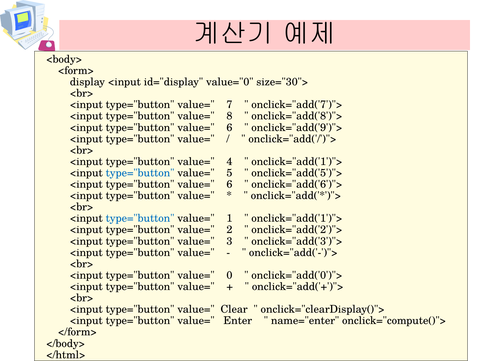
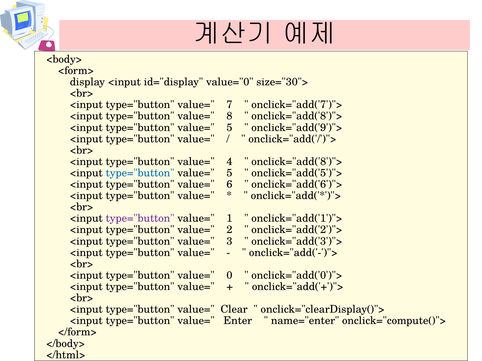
6 at (229, 128): 6 -> 5
onclick="add('1')"> at (297, 162): onclick="add('1')"> -> onclick="add('8')">
type="button at (140, 219) colour: blue -> purple
